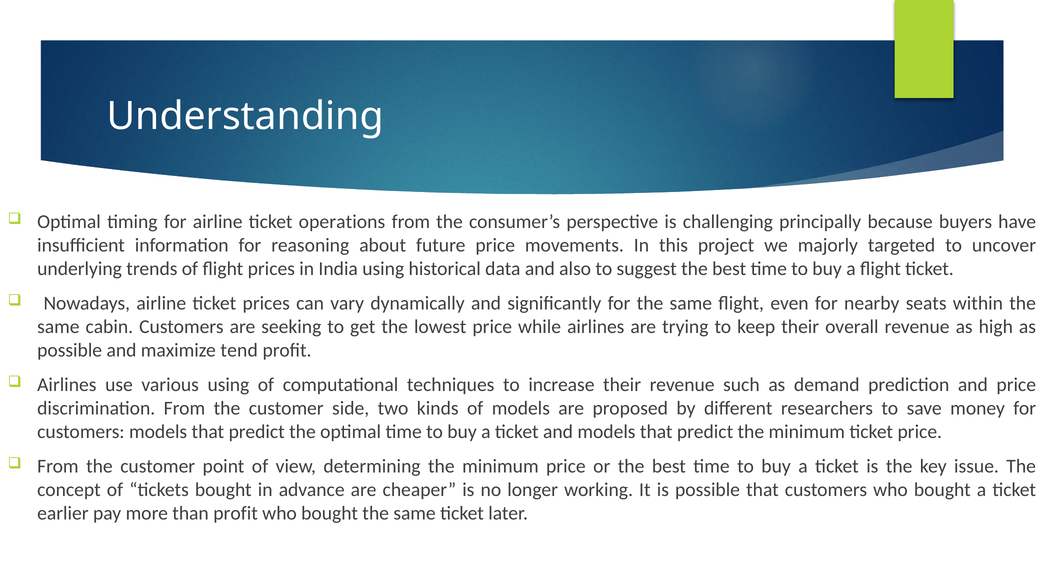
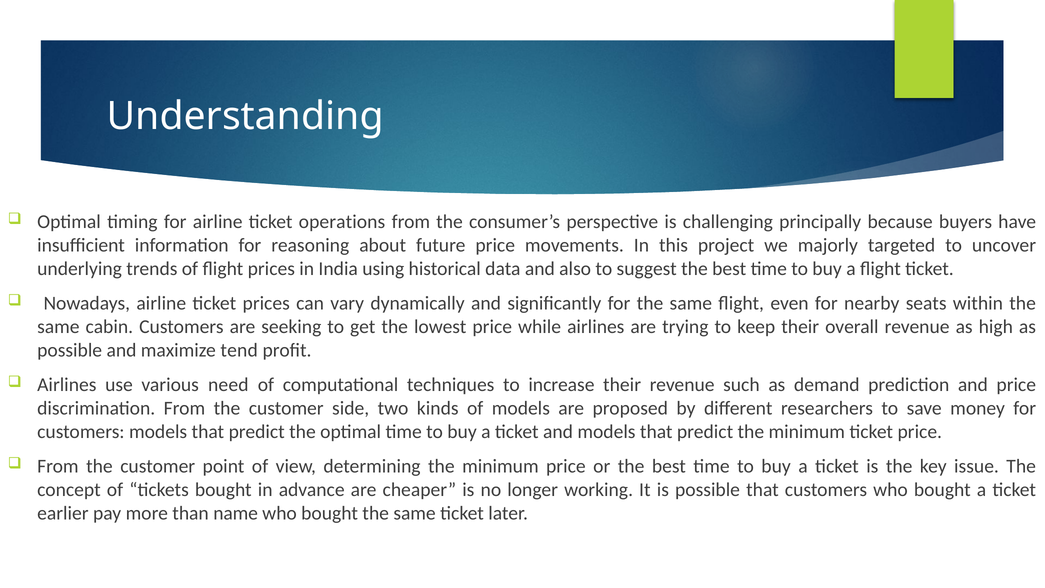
various using: using -> need
than profit: profit -> name
